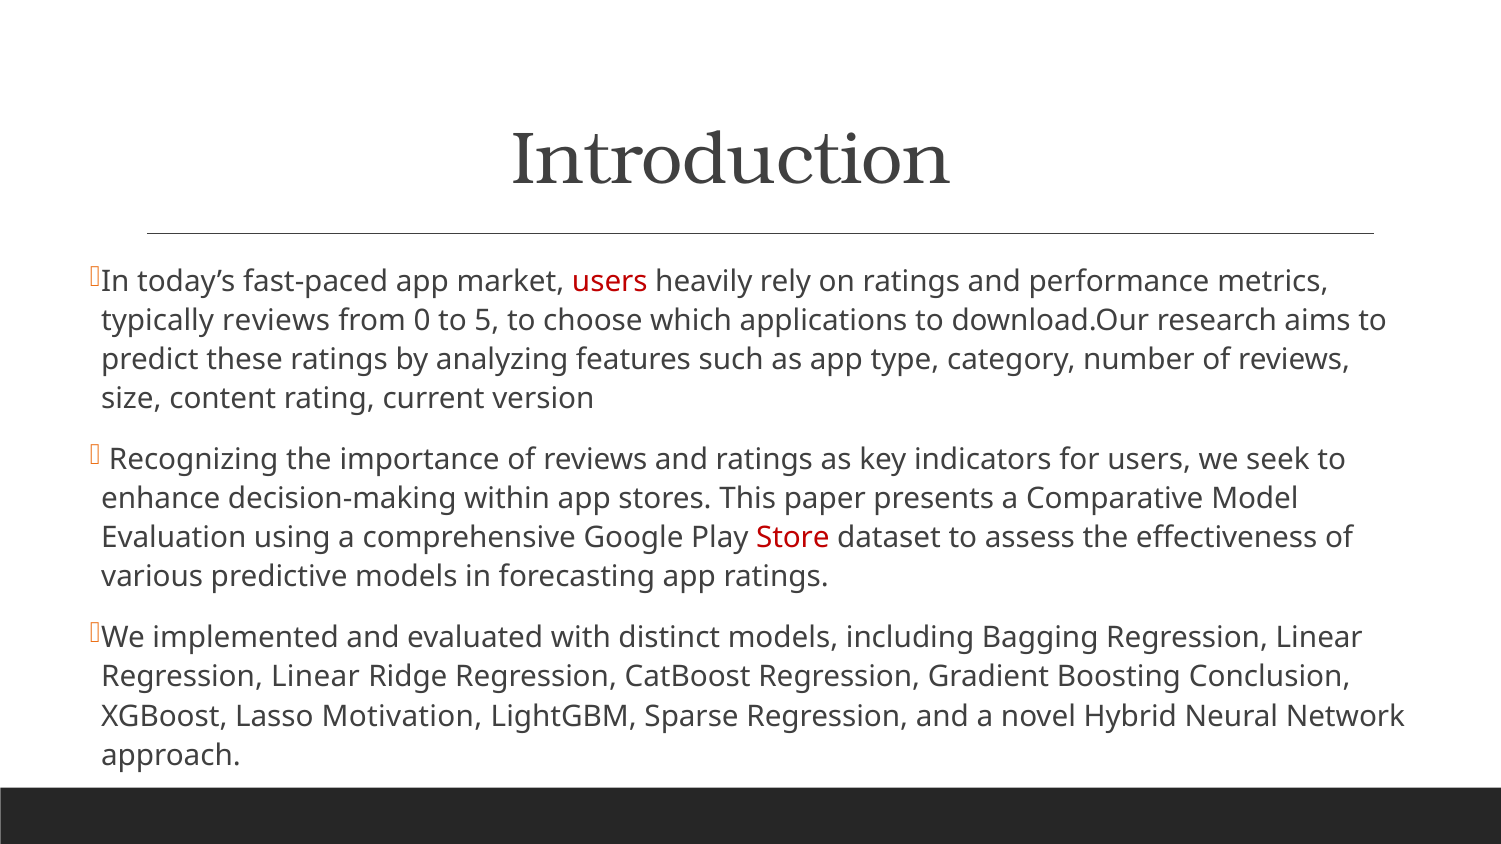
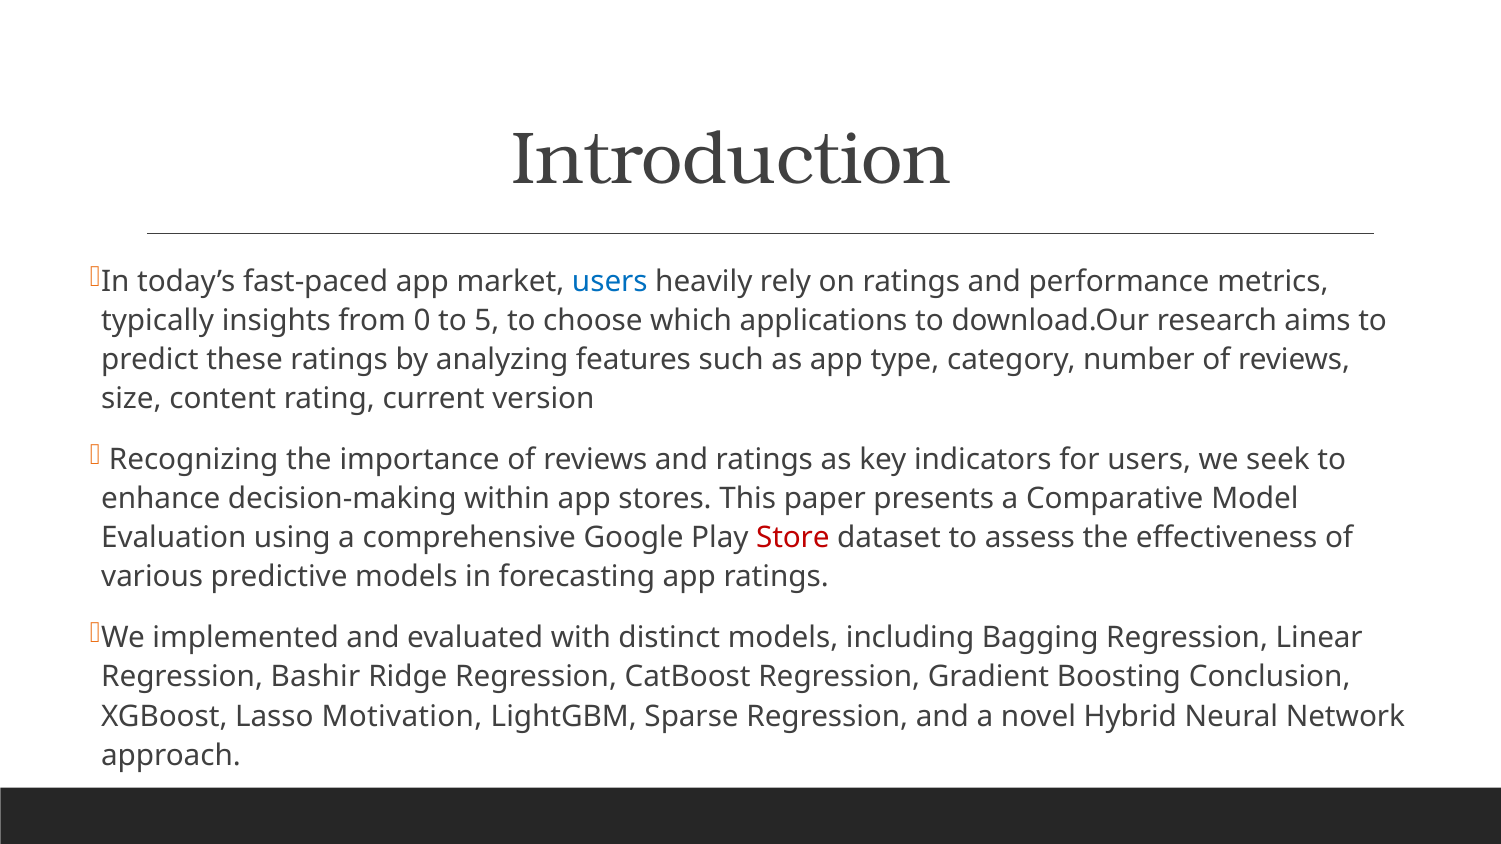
users at (610, 281) colour: red -> blue
typically reviews: reviews -> insights
Linear at (315, 677): Linear -> Bashir
